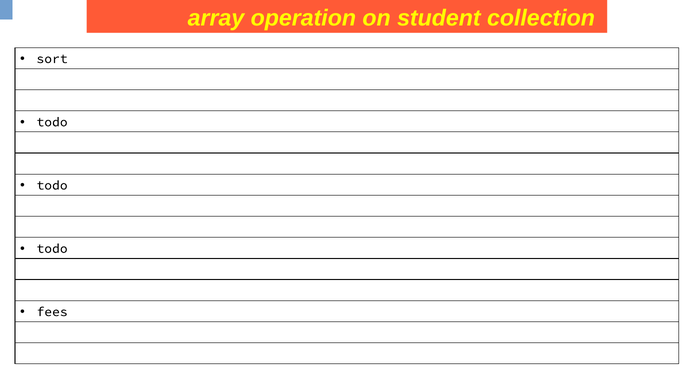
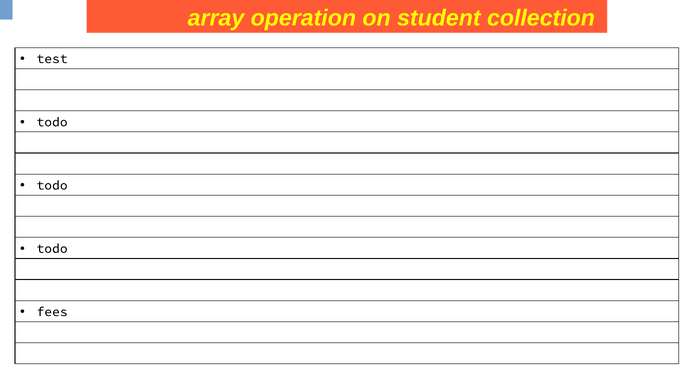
sort: sort -> test
